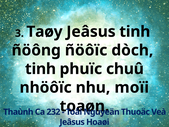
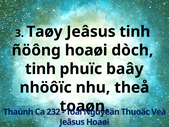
ñöông ñöôïc: ñöôïc -> hoaøi
chuû: chuû -> baây
moïi: moïi -> theå
